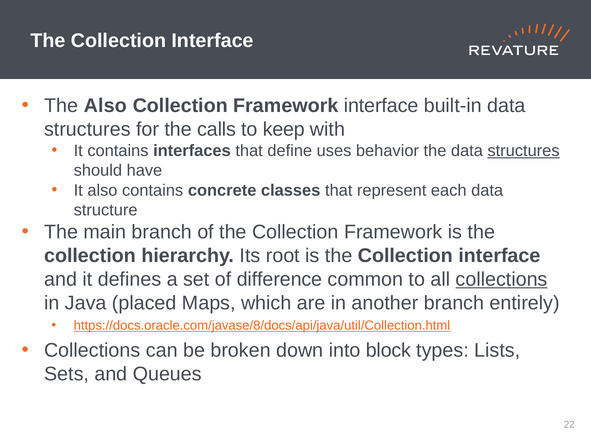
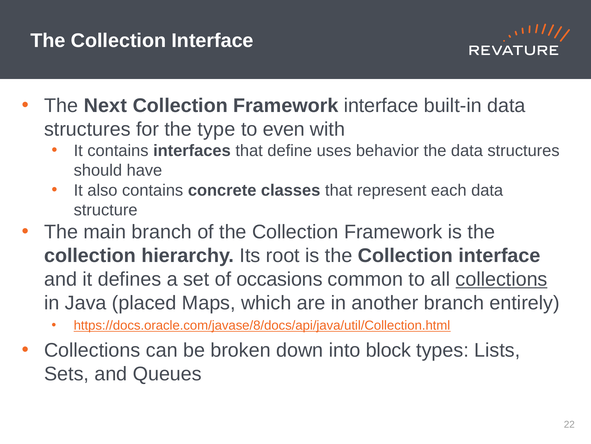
The Also: Also -> Next
calls: calls -> type
keep: keep -> even
structures at (524, 151) underline: present -> none
difference: difference -> occasions
